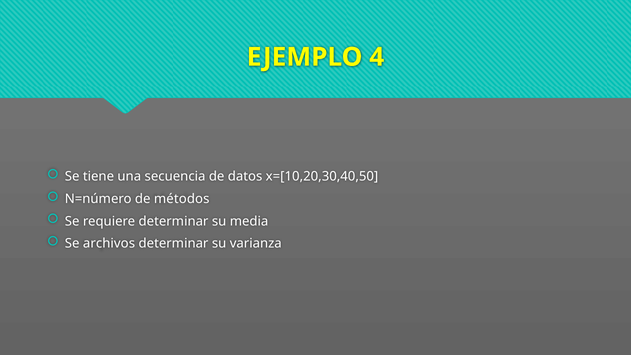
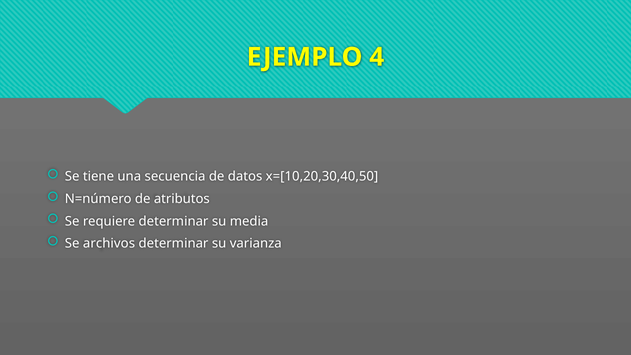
métodos: métodos -> atributos
